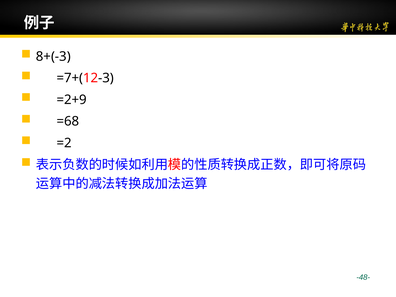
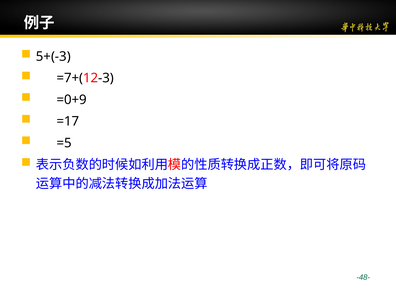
8+(-3: 8+(-3 -> 5+(-3
=2+9: =2+9 -> =0+9
=68: =68 -> =17
=2: =2 -> =5
